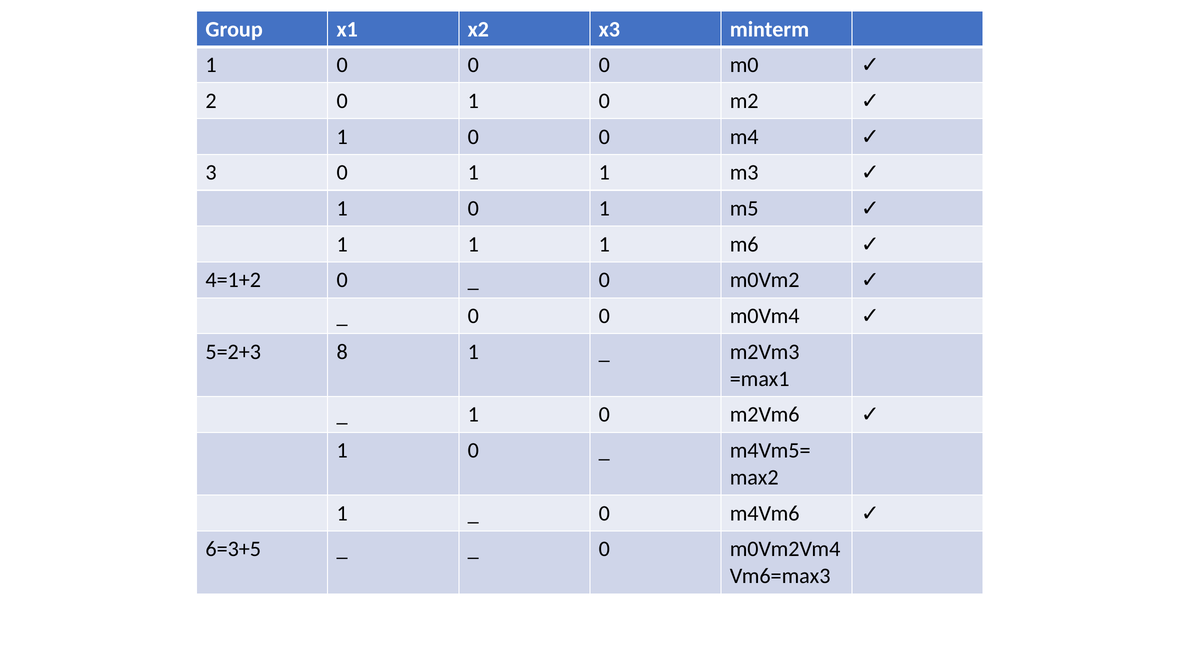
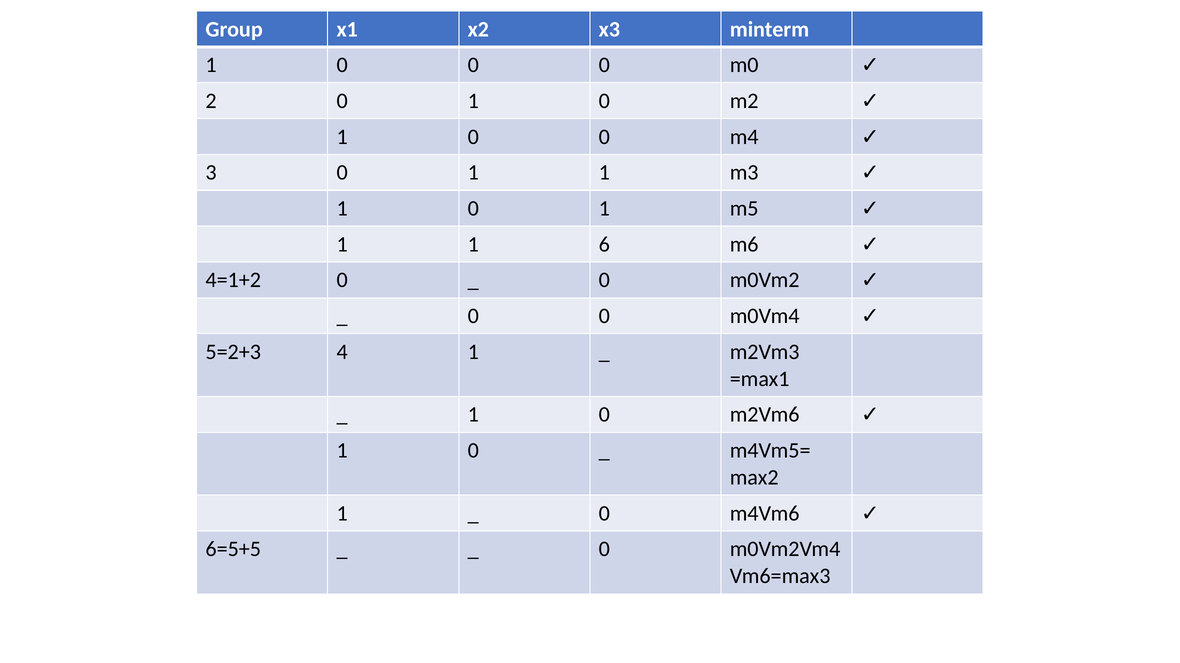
1 1 1: 1 -> 6
8: 8 -> 4
6=3+5: 6=3+5 -> 6=5+5
